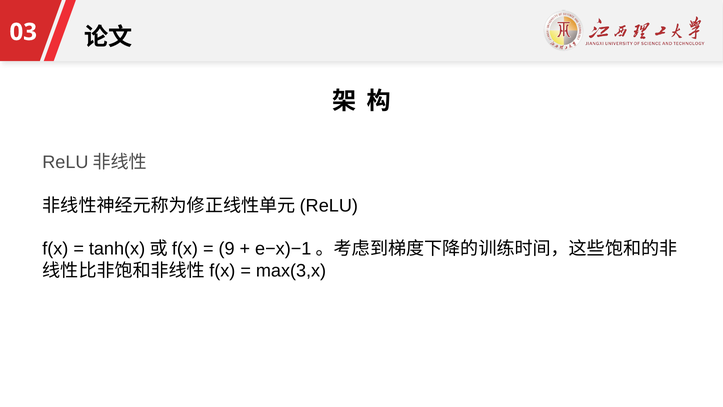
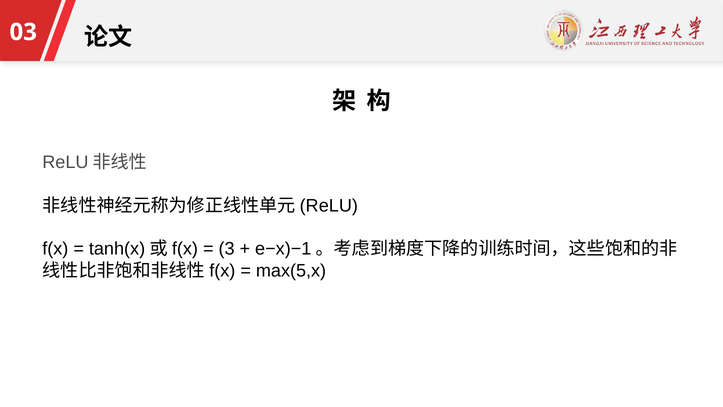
9: 9 -> 3
max(3,x: max(3,x -> max(5,x
